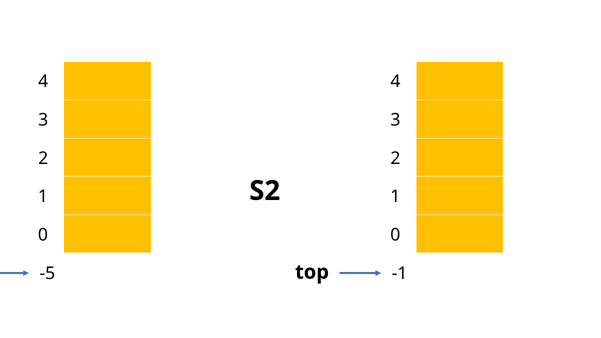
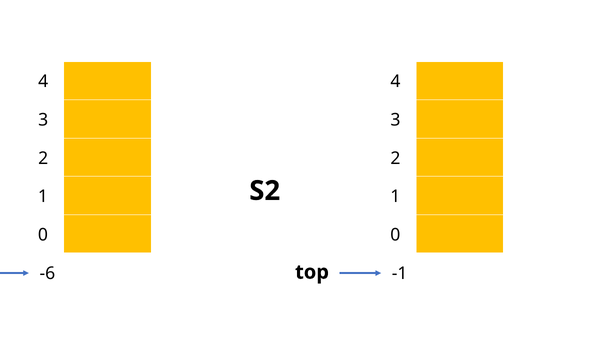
-5: -5 -> -6
